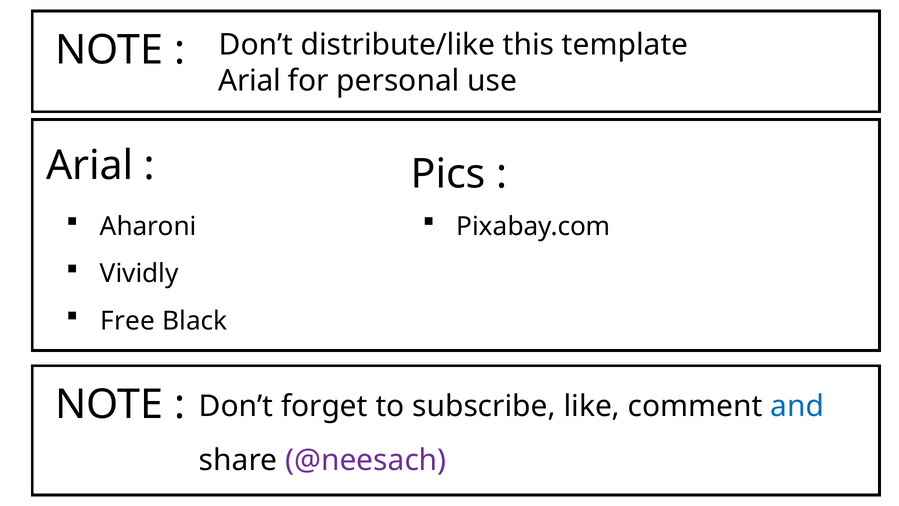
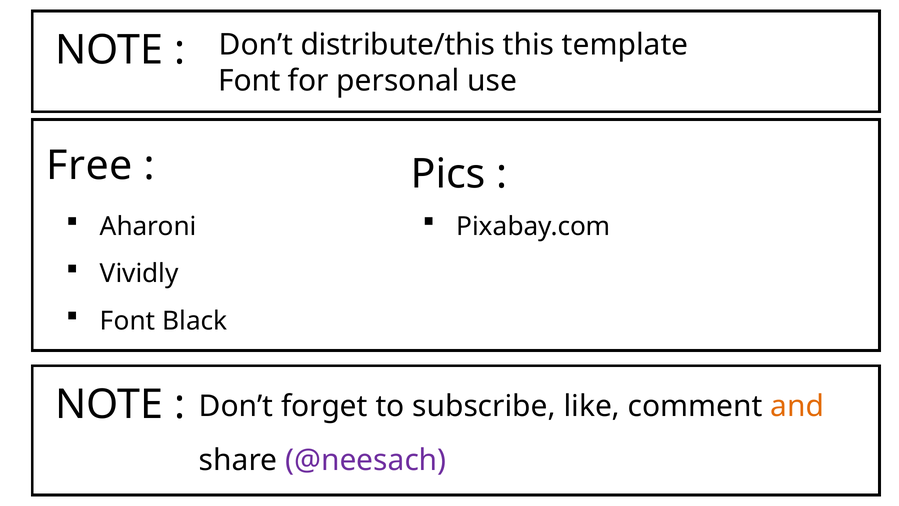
distribute/like: distribute/like -> distribute/this
Arial at (250, 81): Arial -> Font
Arial at (90, 166): Arial -> Free
Free at (128, 321): Free -> Font
and colour: blue -> orange
